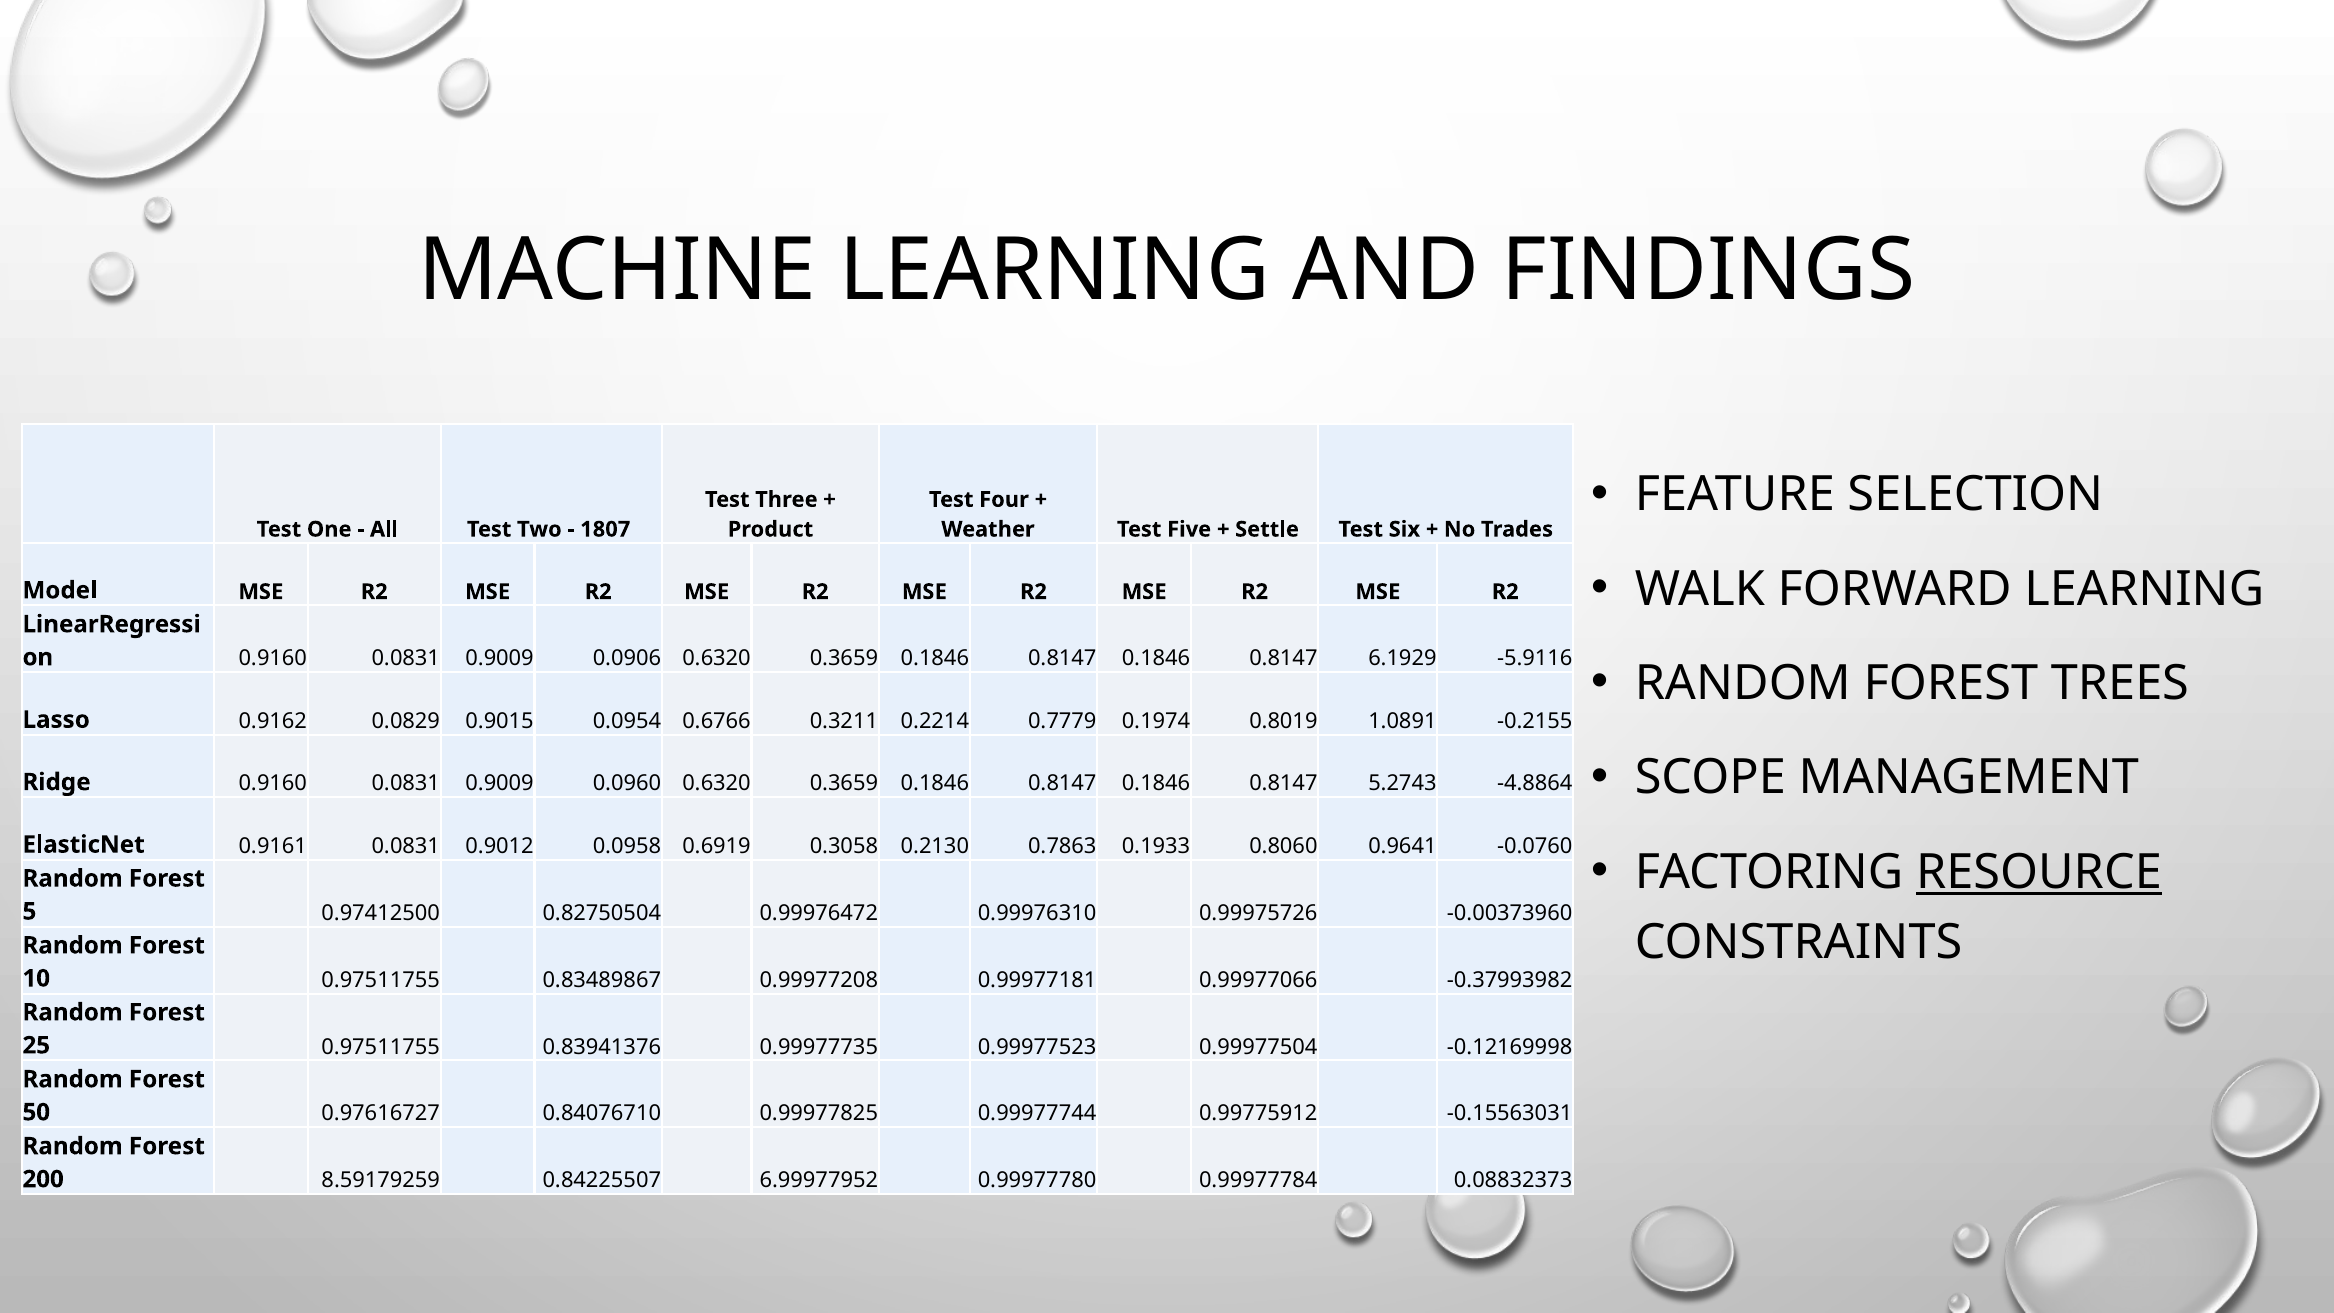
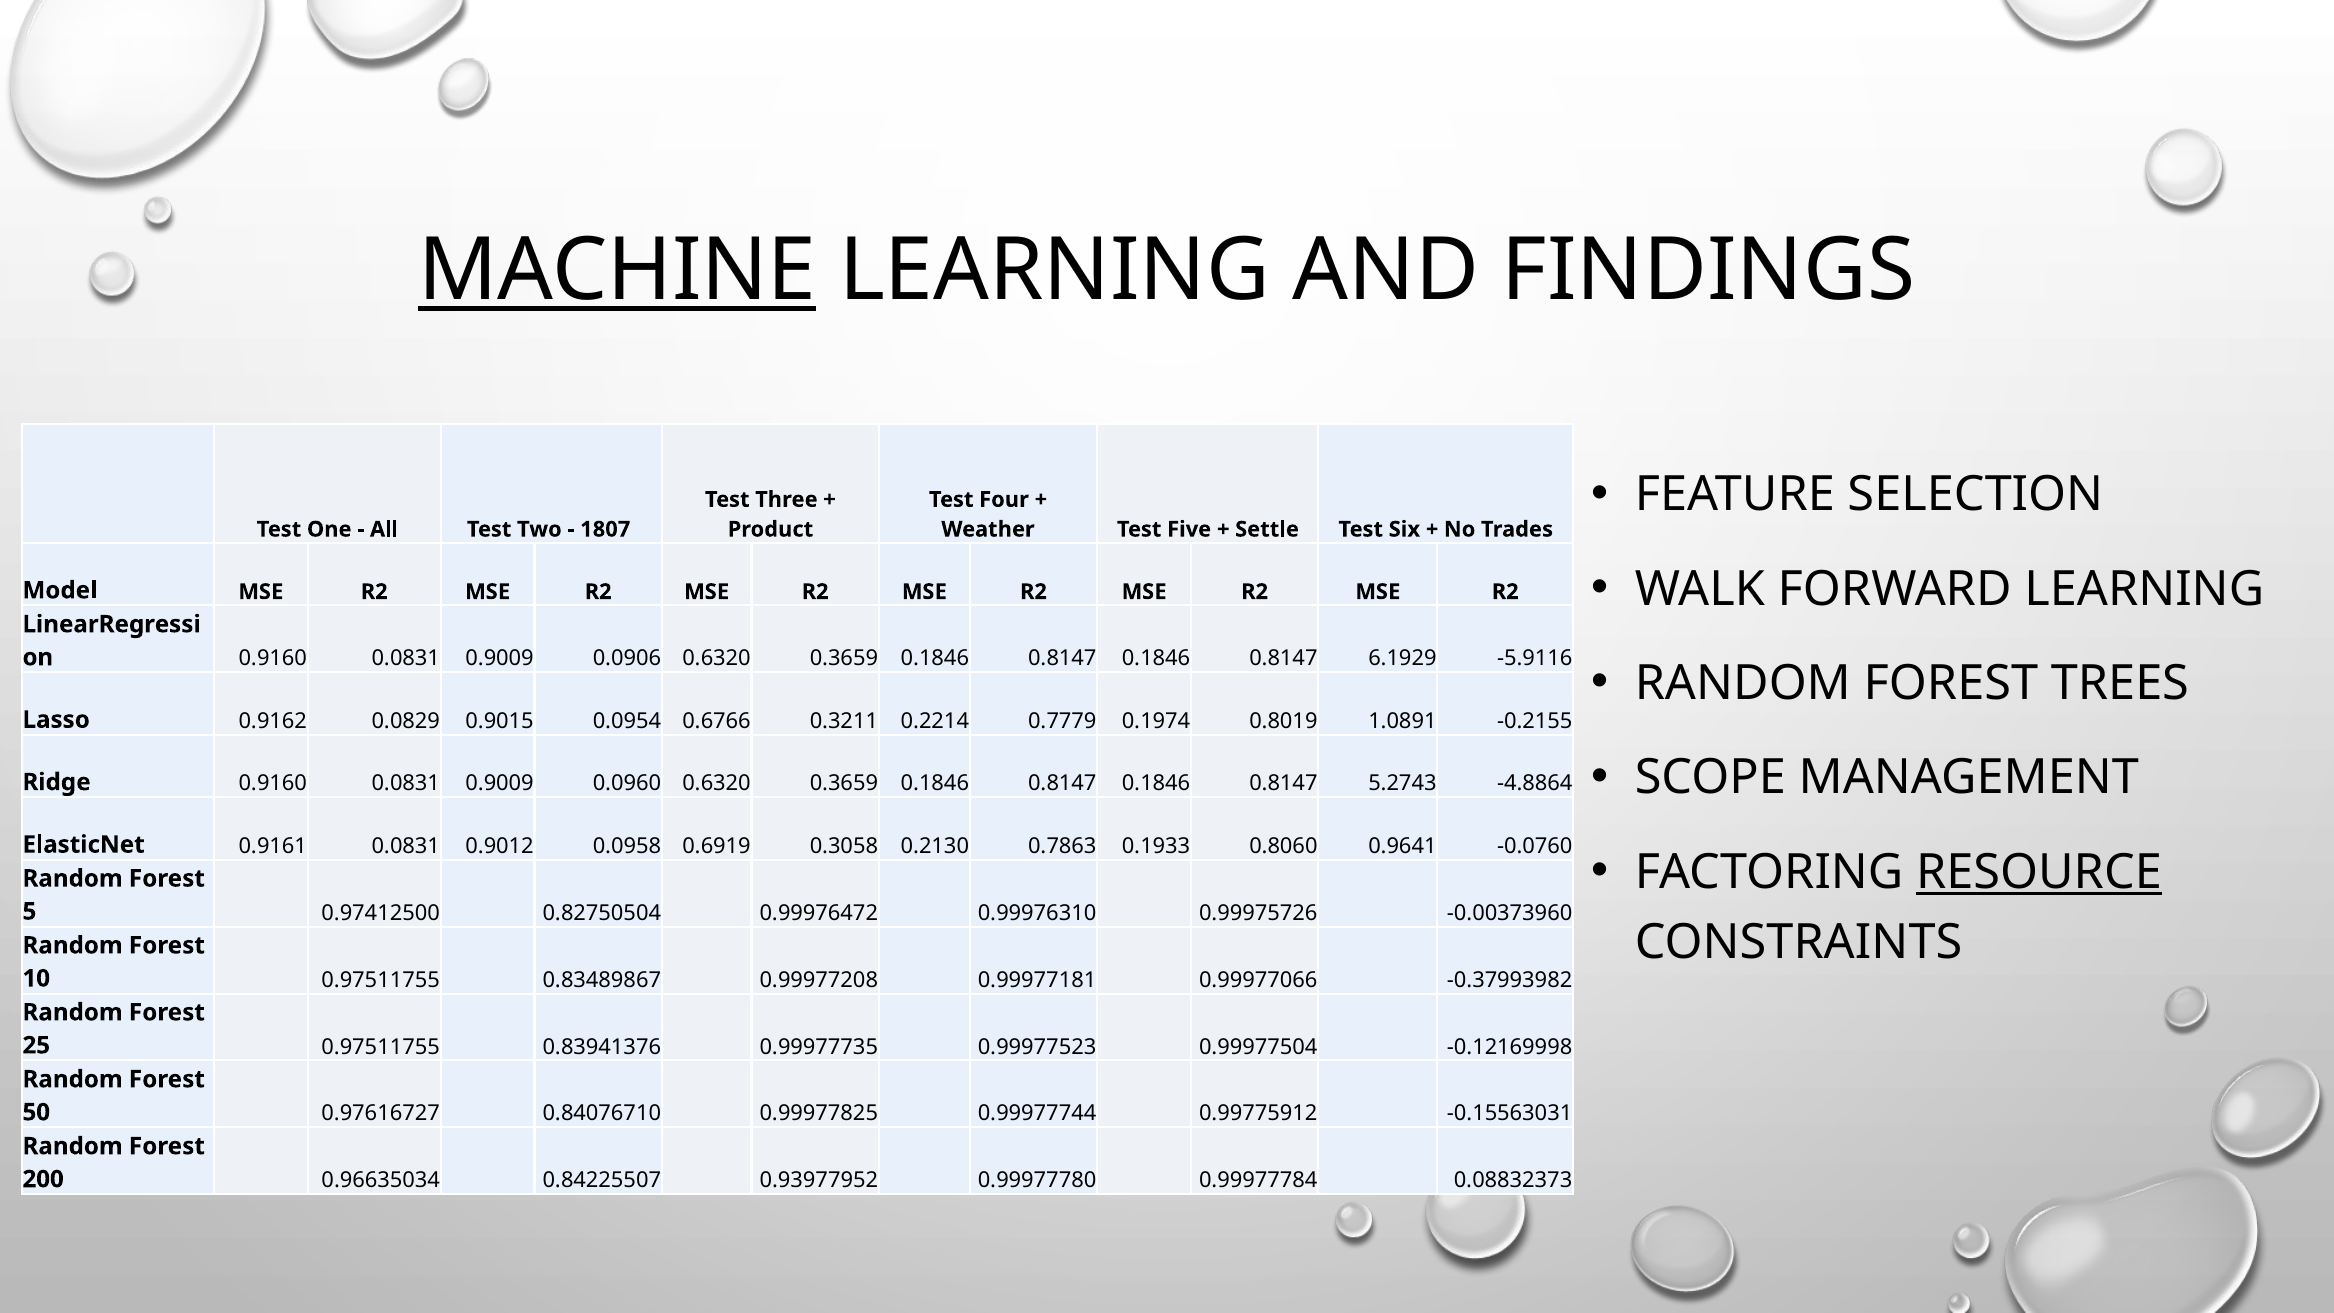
MACHINE underline: none -> present
8.59179259: 8.59179259 -> 0.96635034
6.99977952: 6.99977952 -> 0.93977952
